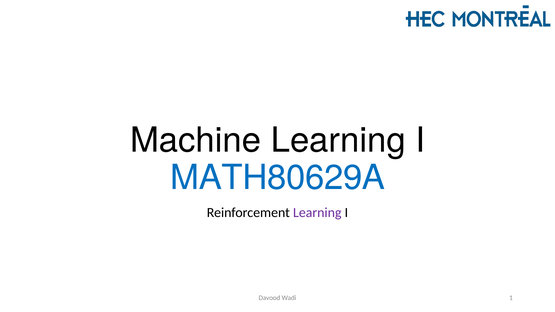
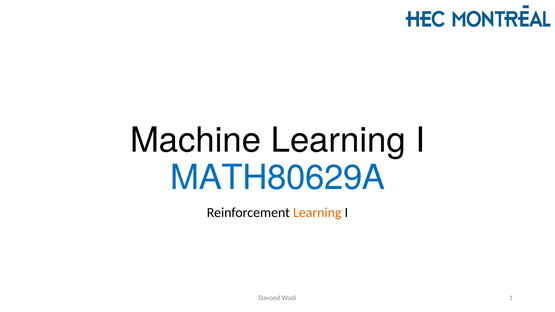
Learning at (317, 213) colour: purple -> orange
